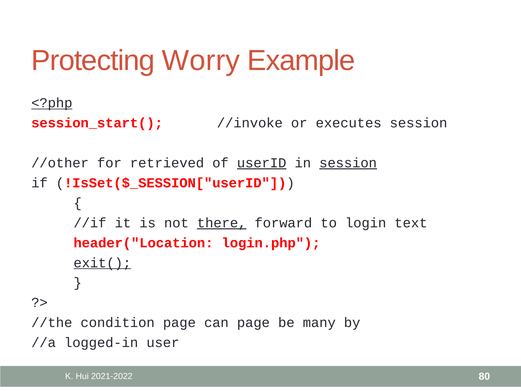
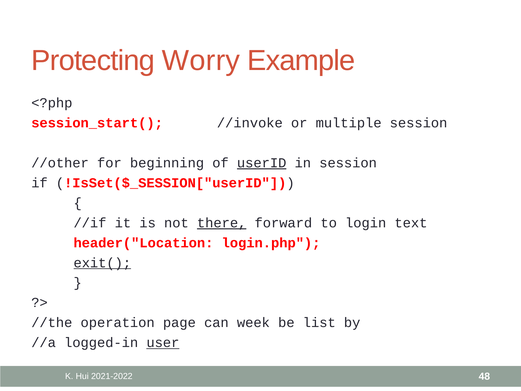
<?php underline: present -> none
executes: executes -> multiple
retrieved: retrieved -> beginning
session at (348, 163) underline: present -> none
condition: condition -> operation
can page: page -> week
many: many -> list
user underline: none -> present
80: 80 -> 48
